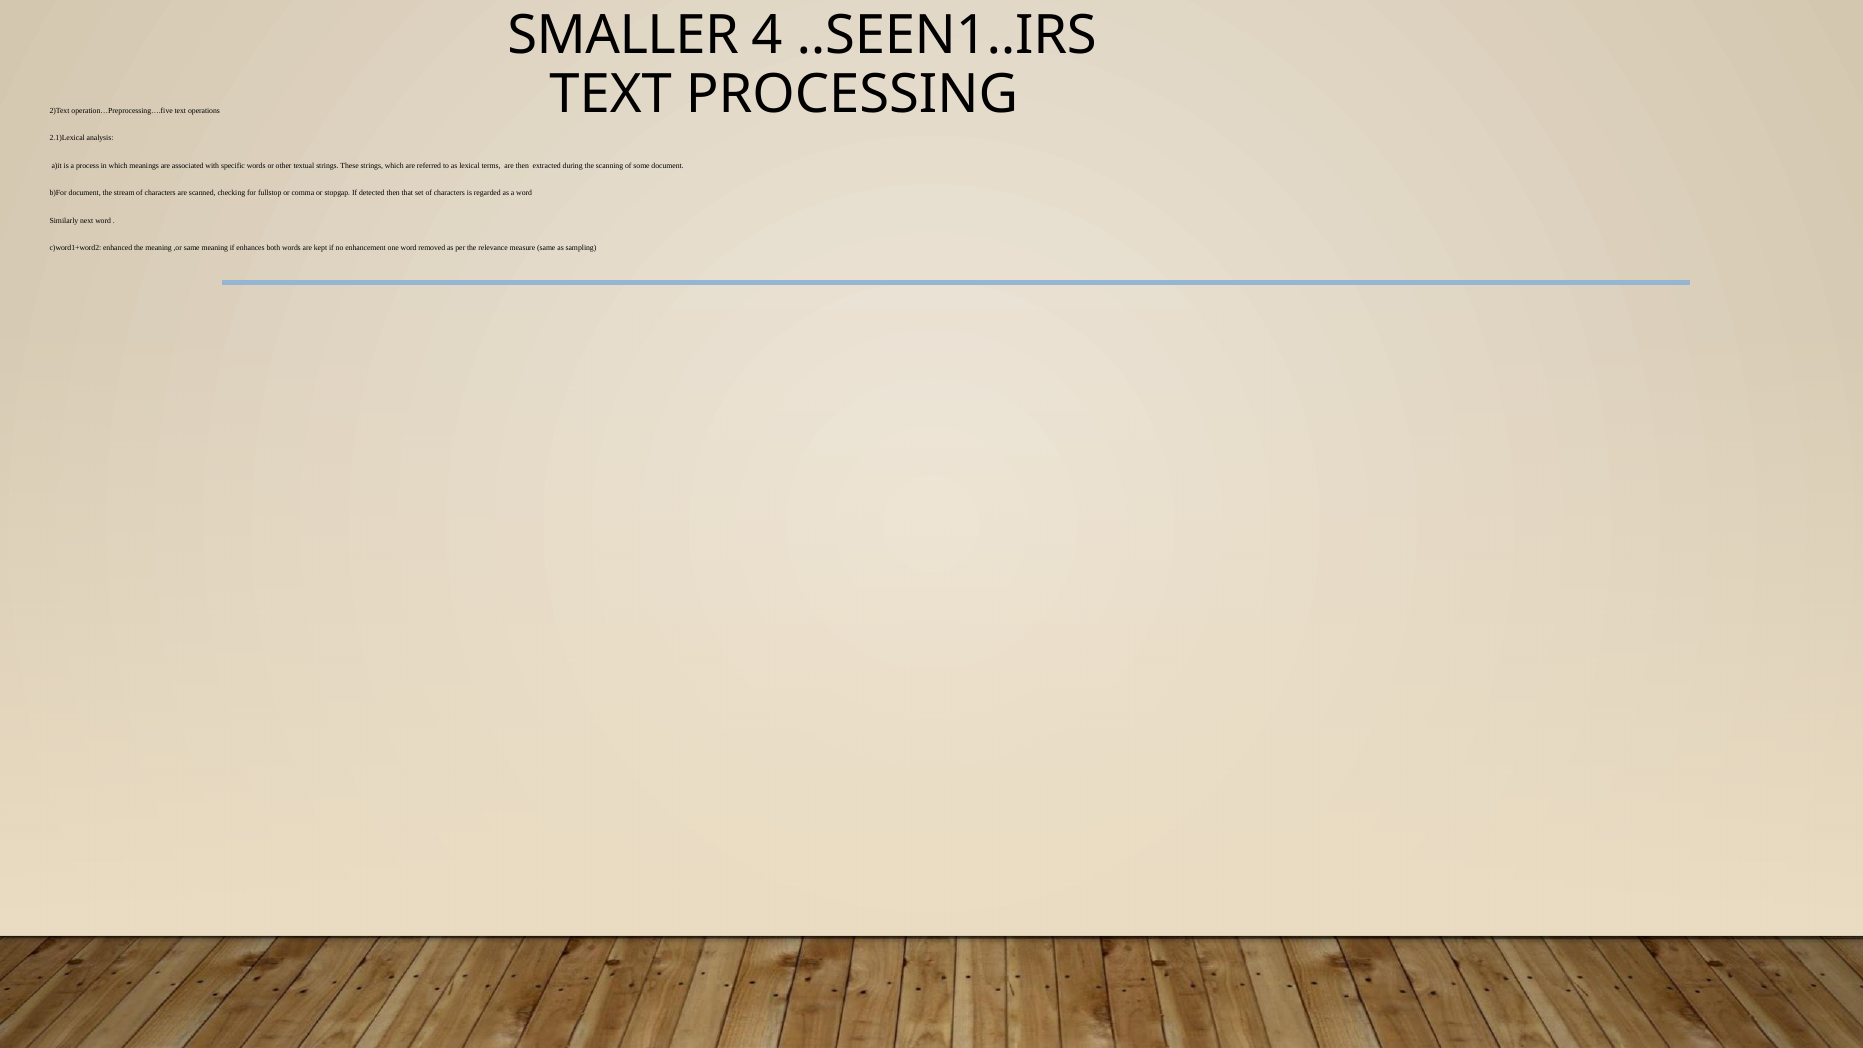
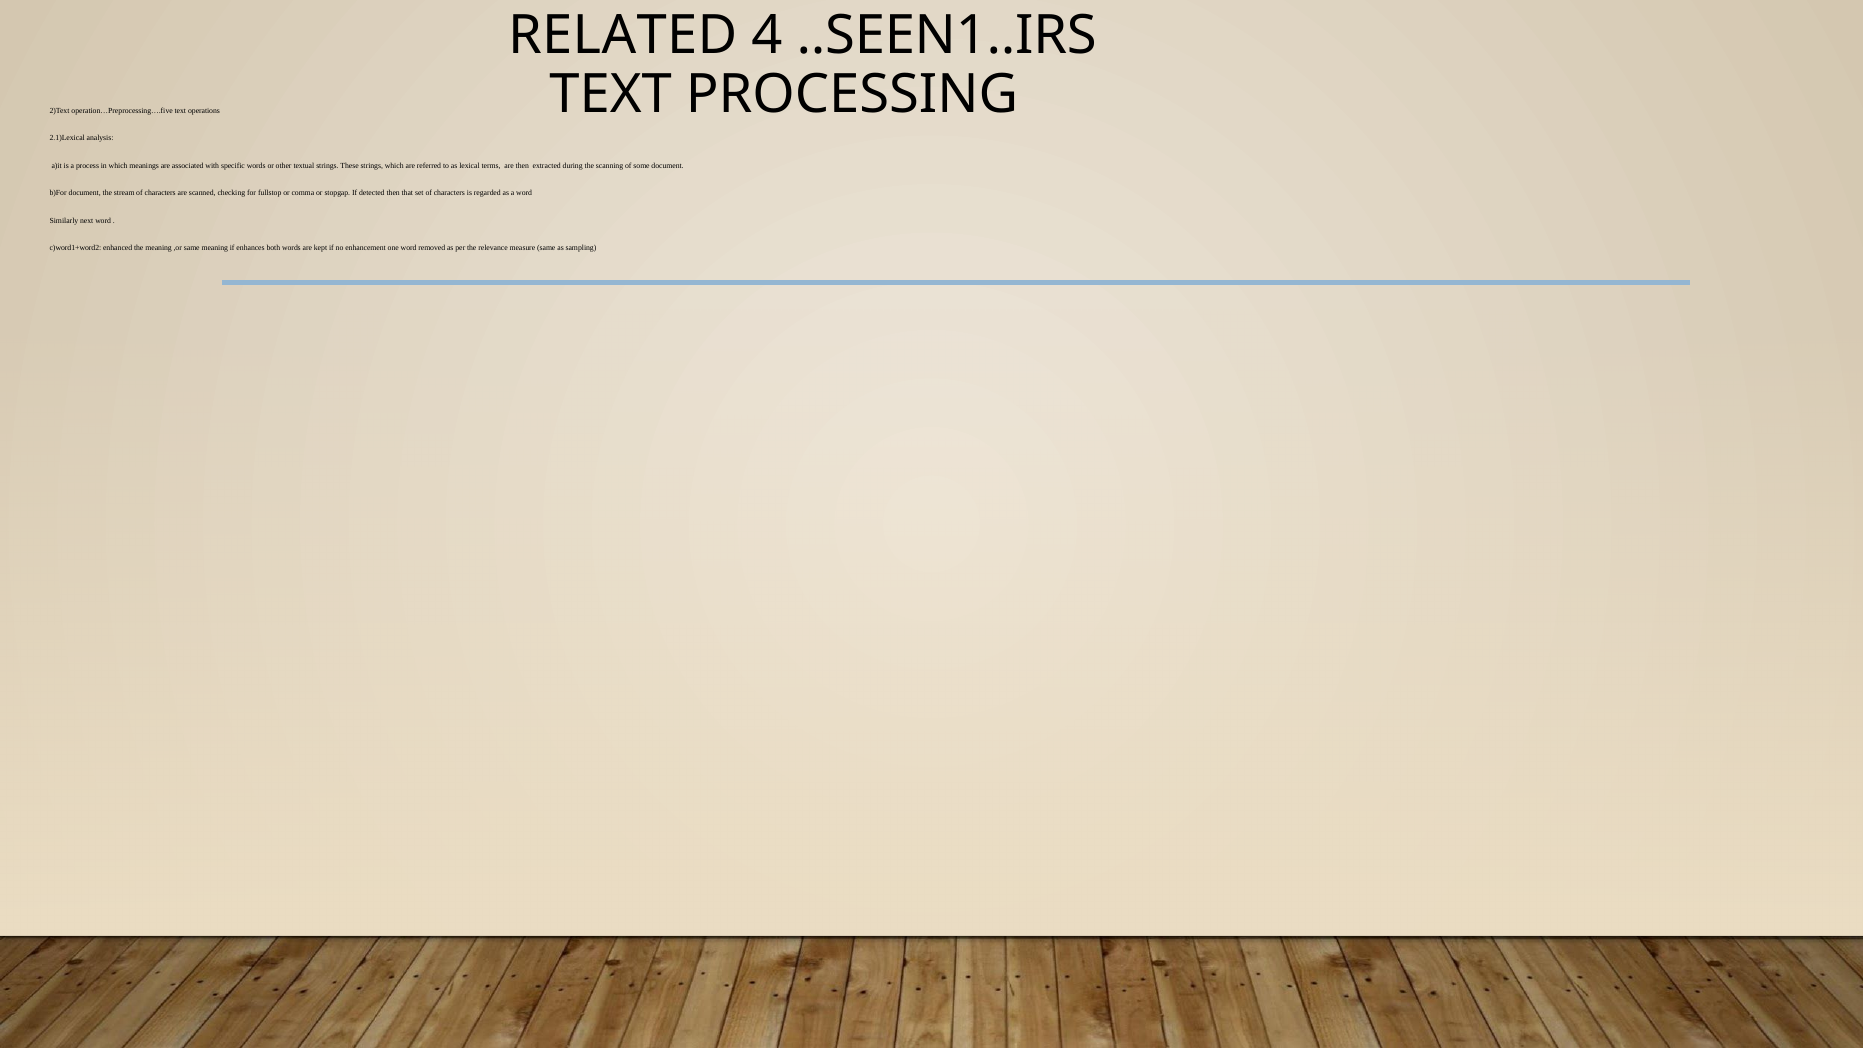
SMALLER: SMALLER -> RELATED
